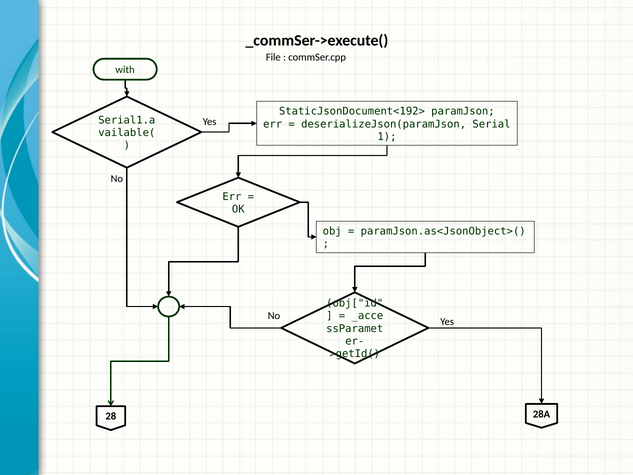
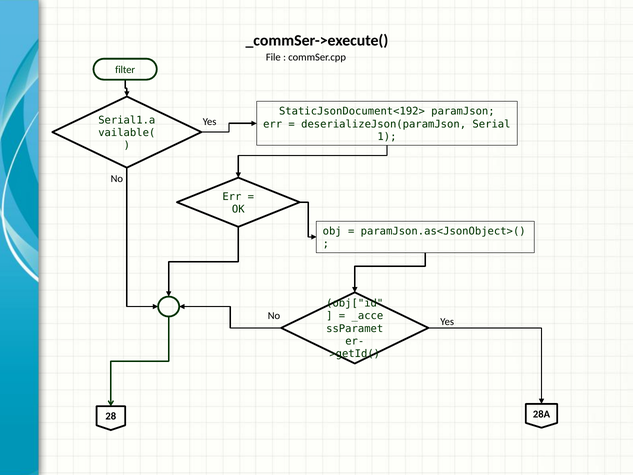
with: with -> filter
